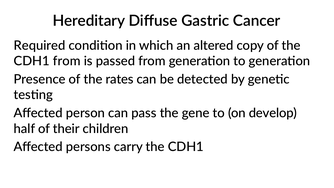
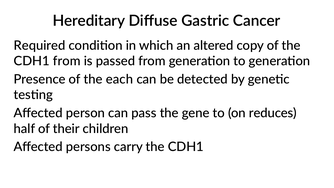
rates: rates -> each
develop: develop -> reduces
